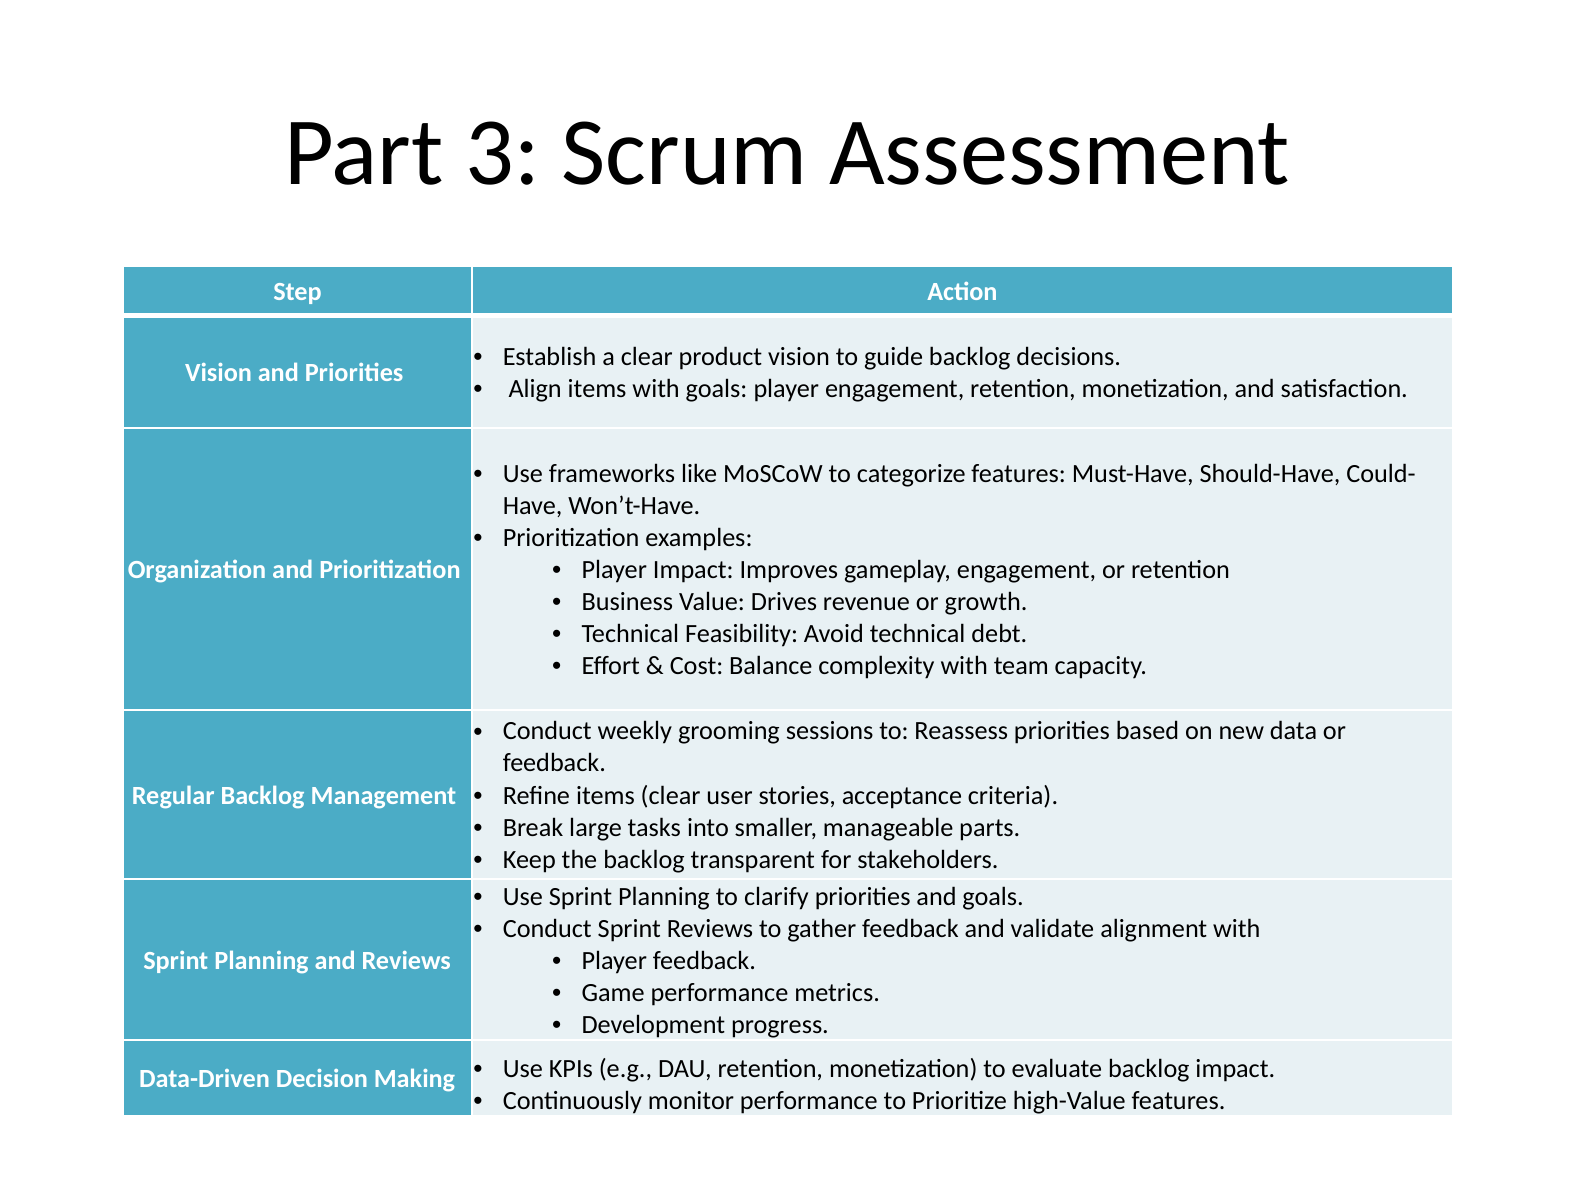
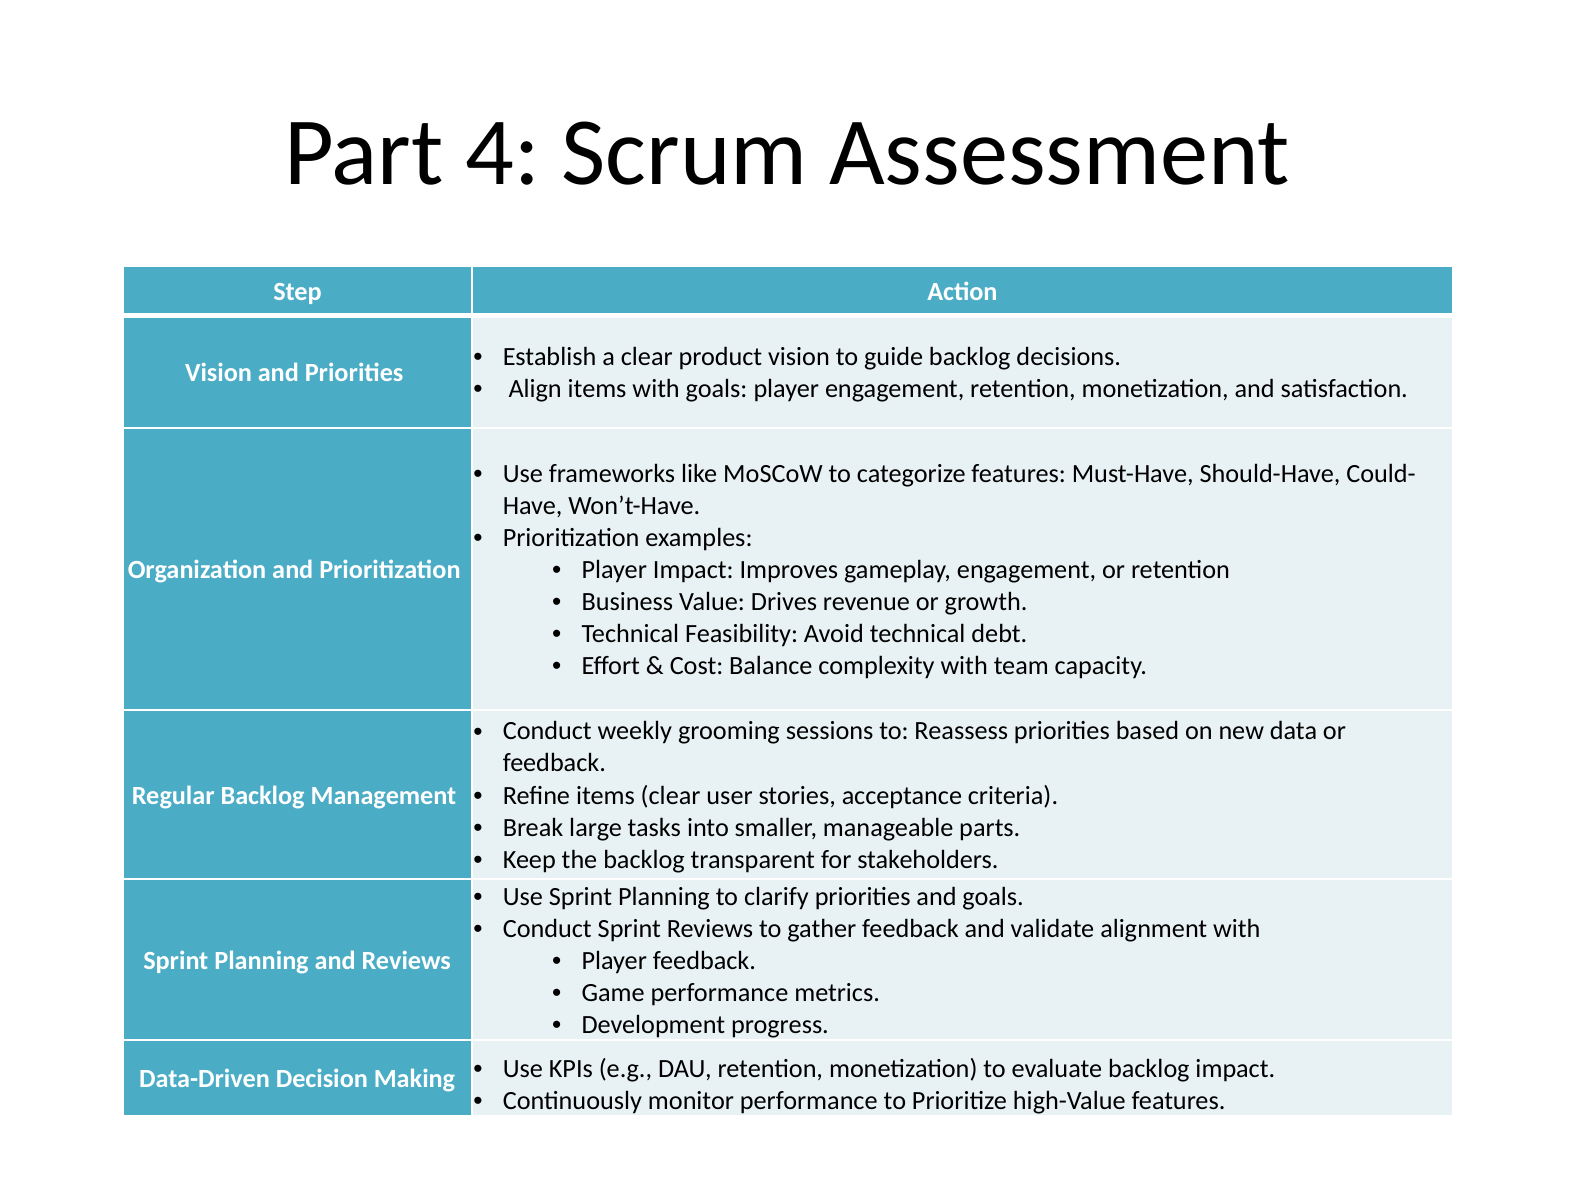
3: 3 -> 4
